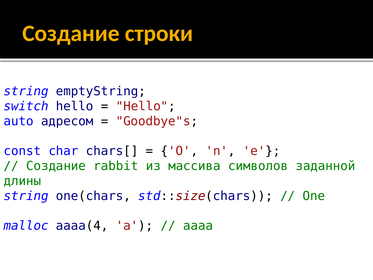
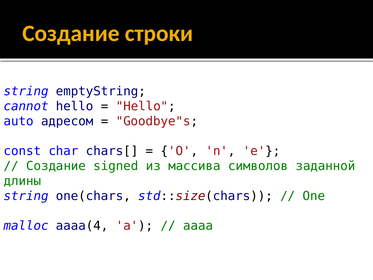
switch: switch -> cannot
rabbit: rabbit -> signed
